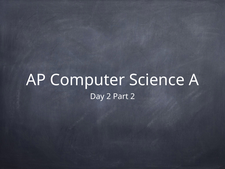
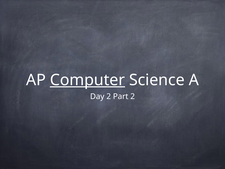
Computer underline: none -> present
